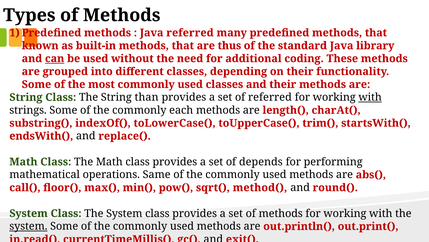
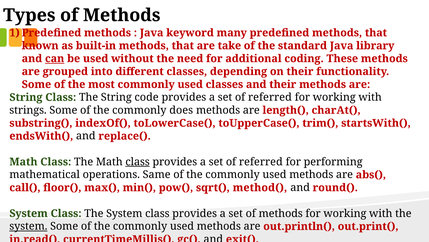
Java referred: referred -> keyword
thus: thus -> take
than: than -> code
with at (370, 97) underline: present -> none
each: each -> does
class at (138, 161) underline: none -> present
depends at (261, 161): depends -> referred
